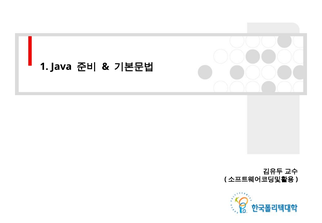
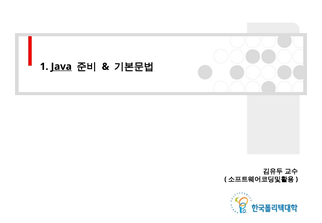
Java underline: none -> present
